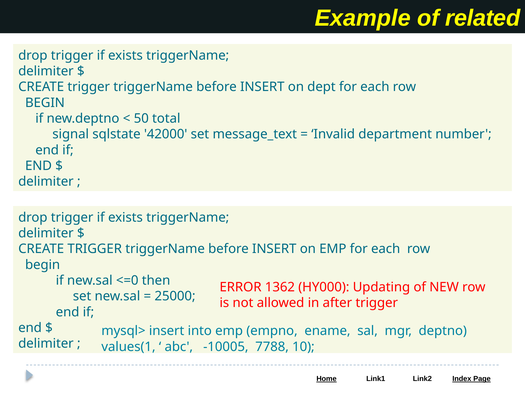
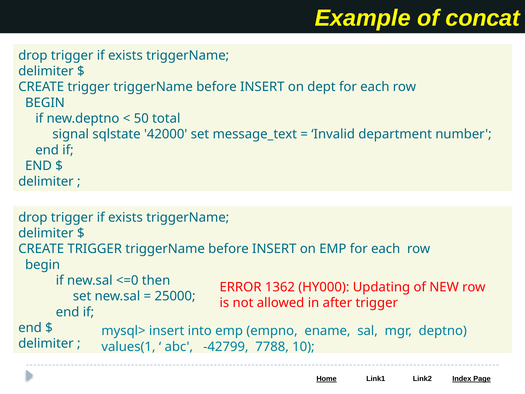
related: related -> concat
-10005: -10005 -> -42799
